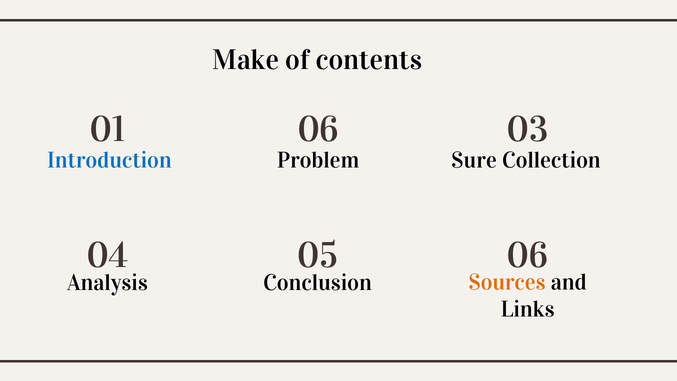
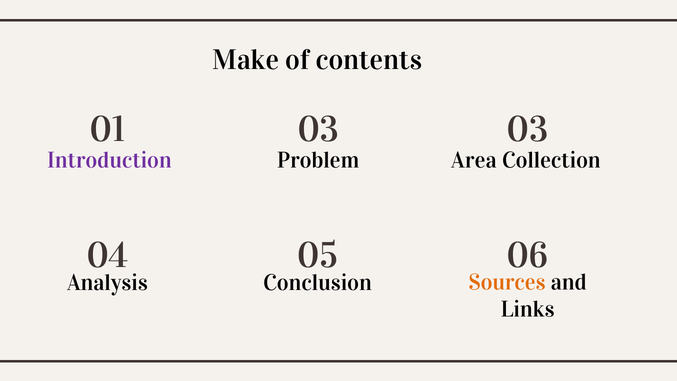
01 06: 06 -> 03
Introduction colour: blue -> purple
Sure: Sure -> Area
